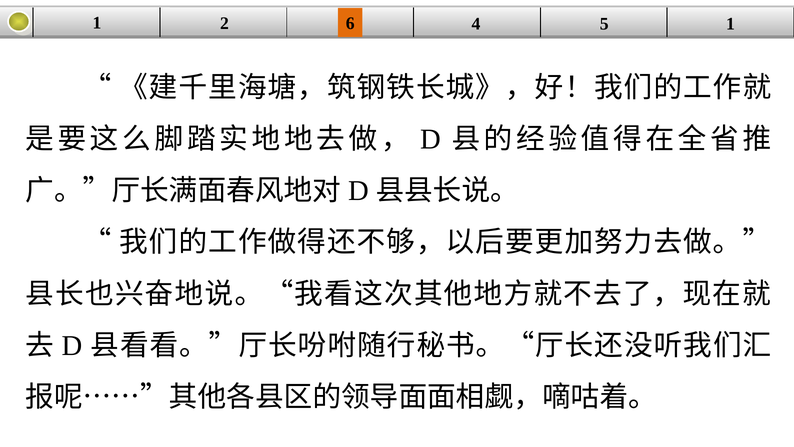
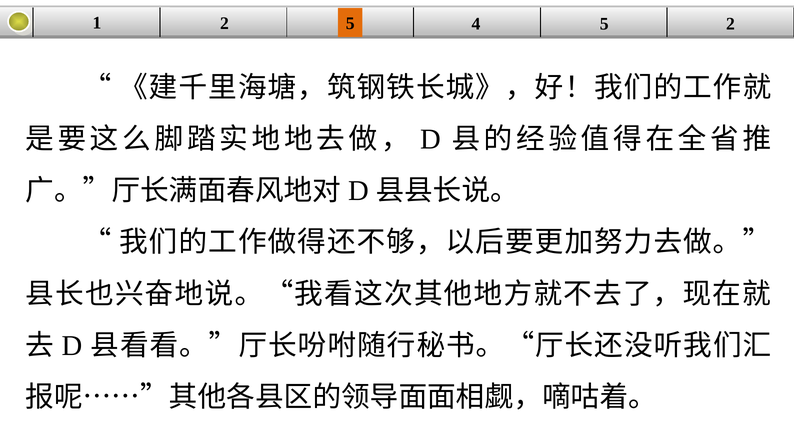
2 6: 6 -> 5
5 1: 1 -> 2
